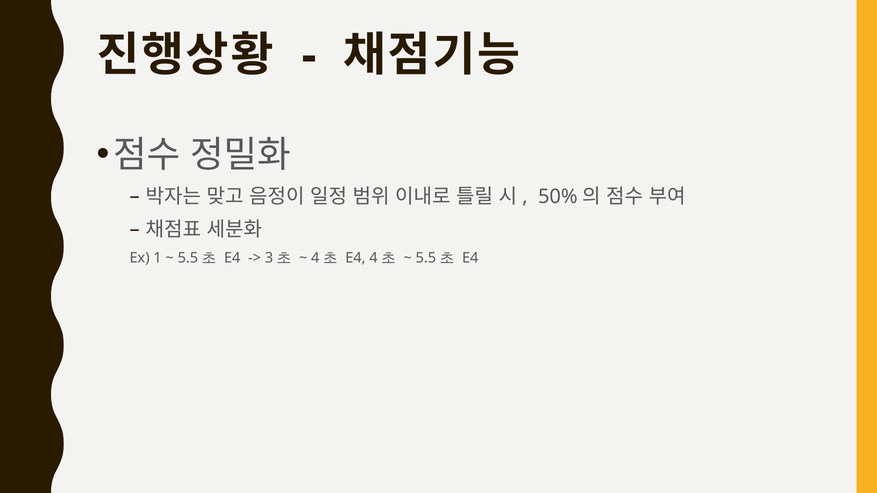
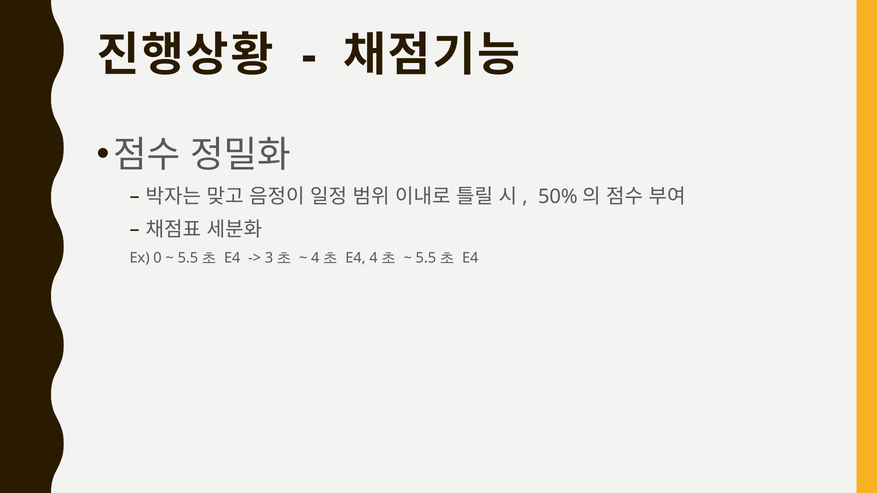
1: 1 -> 0
